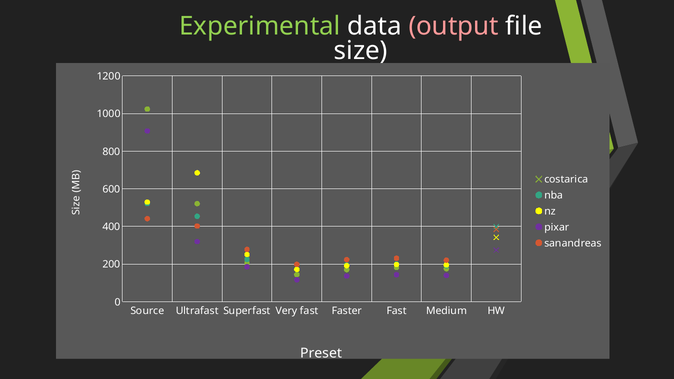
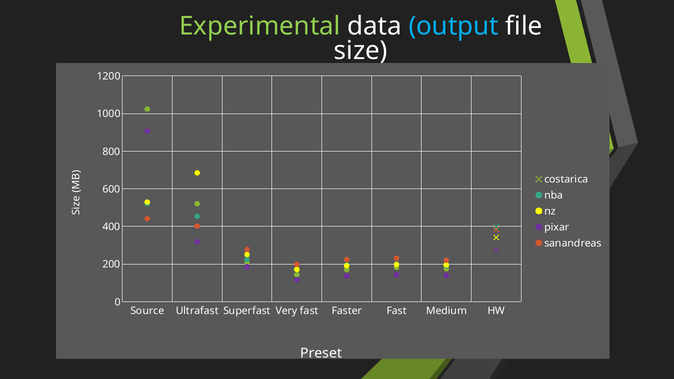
output colour: pink -> light blue
